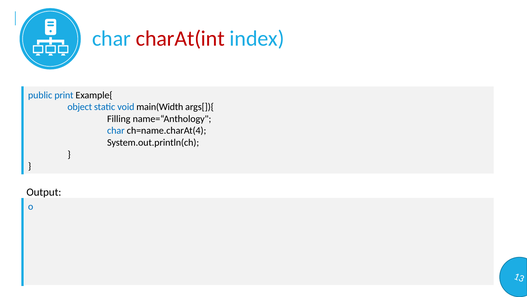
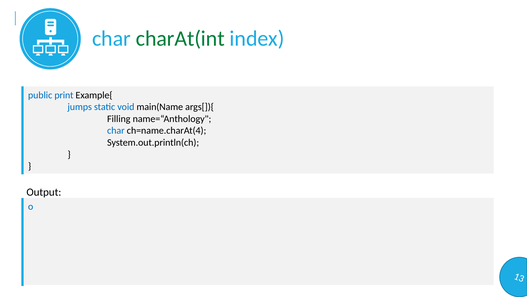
charAt(int colour: red -> green
object: object -> jumps
main(Width: main(Width -> main(Name
